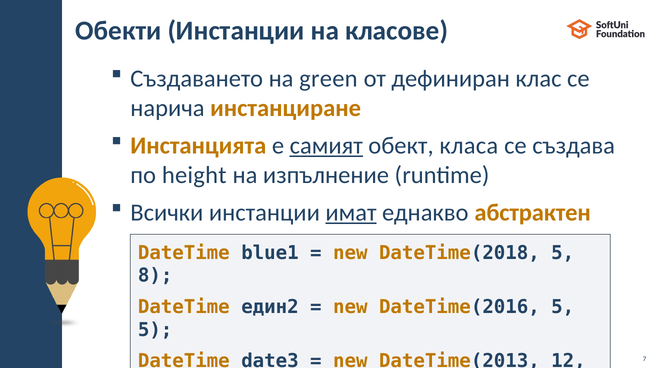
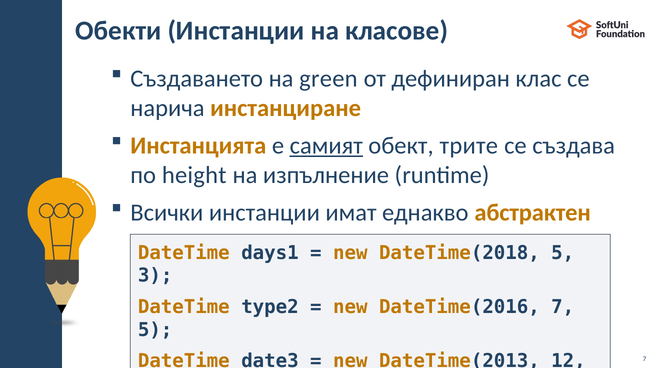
класа: класа -> трите
имат underline: present -> none
blue1: blue1 -> days1
8: 8 -> 3
един2: един2 -> type2
DateTime(2016 5: 5 -> 7
